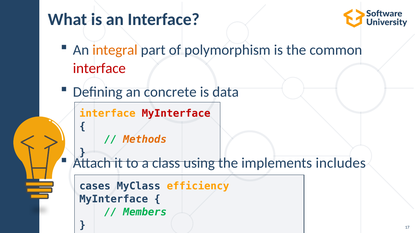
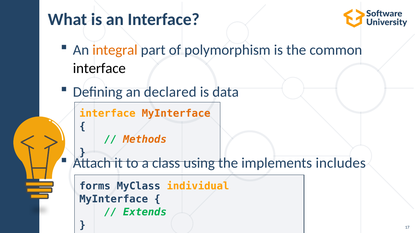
interface at (99, 69) colour: red -> black
concrete: concrete -> declared
MyInterface at (176, 114) colour: red -> orange
cases: cases -> forms
efficiency: efficiency -> individual
Members: Members -> Extends
